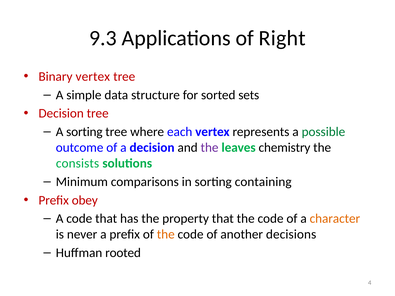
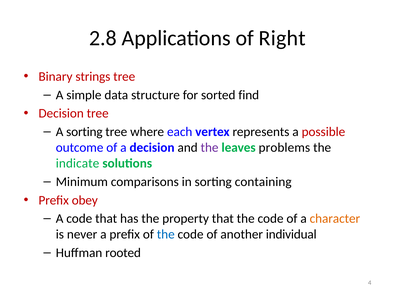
9.3: 9.3 -> 2.8
Binary vertex: vertex -> strings
sets: sets -> find
possible colour: green -> red
chemistry: chemistry -> problems
consists: consists -> indicate
the at (166, 235) colour: orange -> blue
decisions: decisions -> individual
